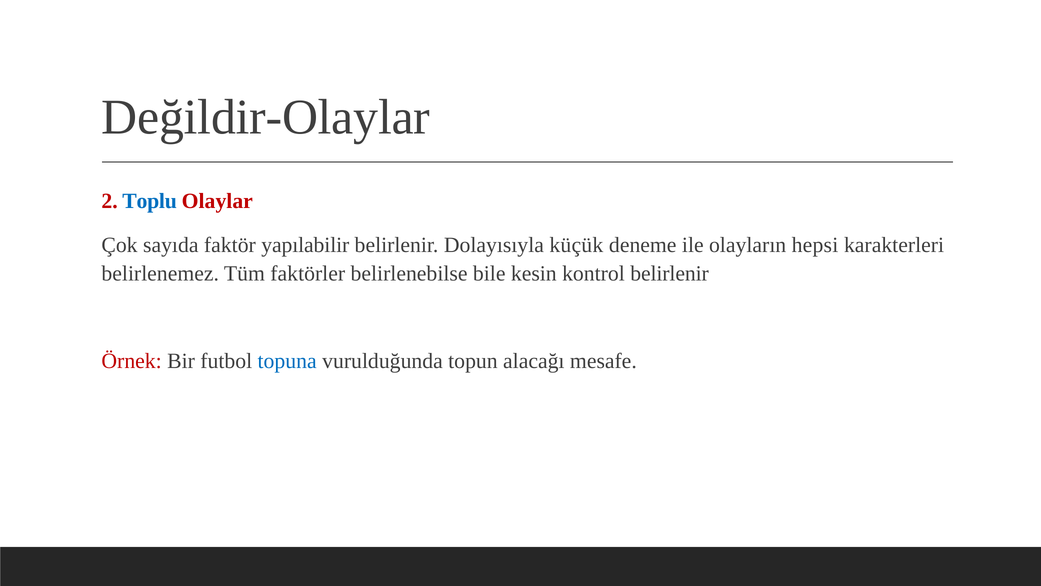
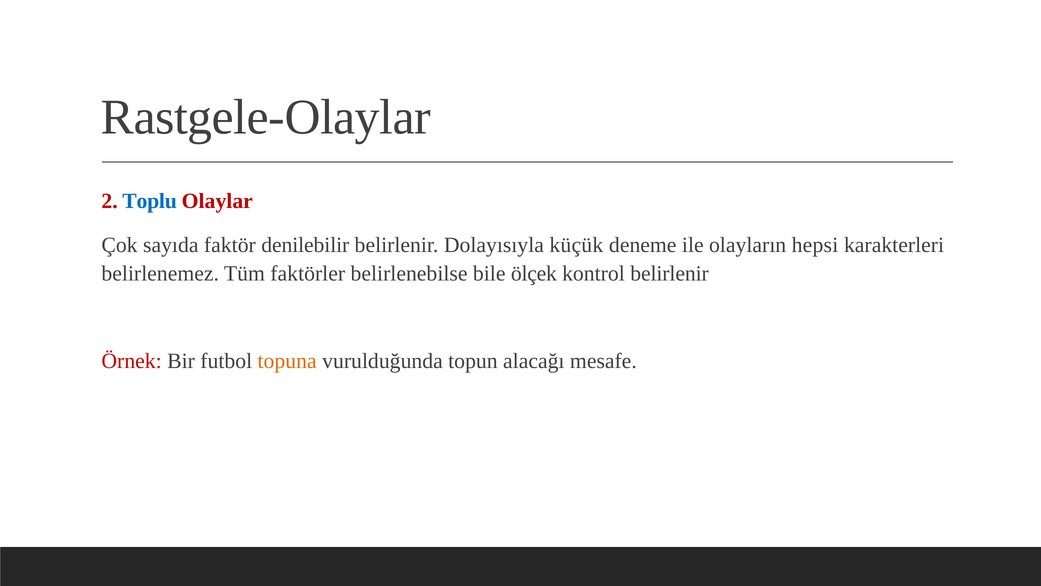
Değildir-Olaylar: Değildir-Olaylar -> Rastgele-Olaylar
yapılabilir: yapılabilir -> denilebilir
kesin: kesin -> ölçek
topuna colour: blue -> orange
